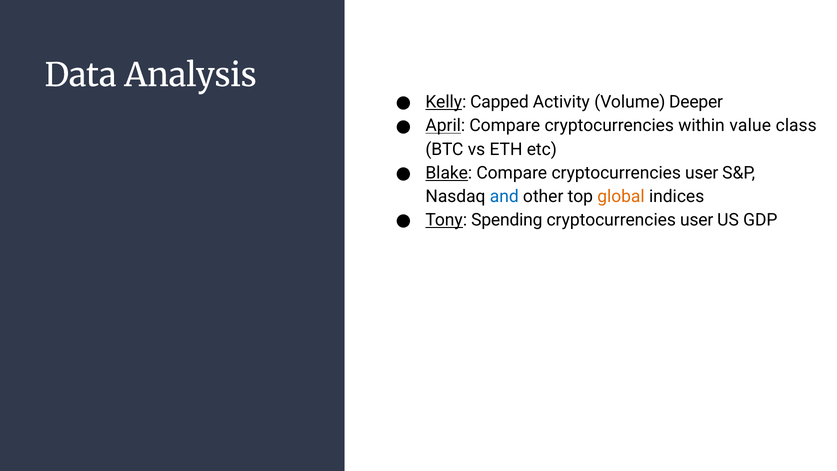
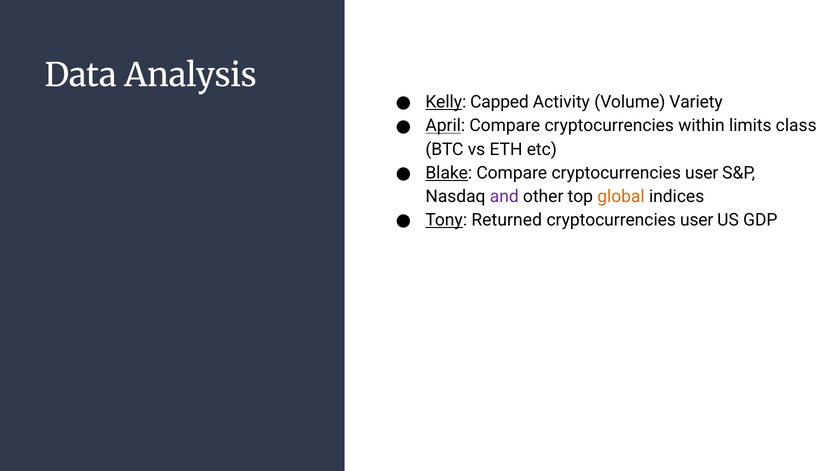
Deeper: Deeper -> Variety
value: value -> limits
and colour: blue -> purple
Spending: Spending -> Returned
